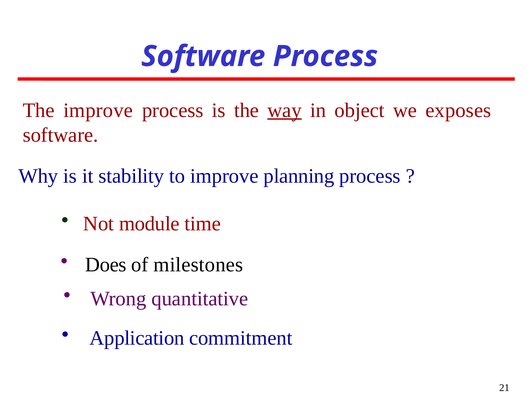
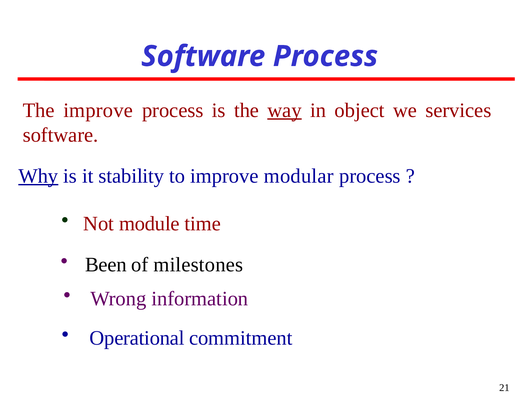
exposes: exposes -> services
Why underline: none -> present
planning: planning -> modular
Does: Does -> Been
quantitative: quantitative -> information
Application: Application -> Operational
